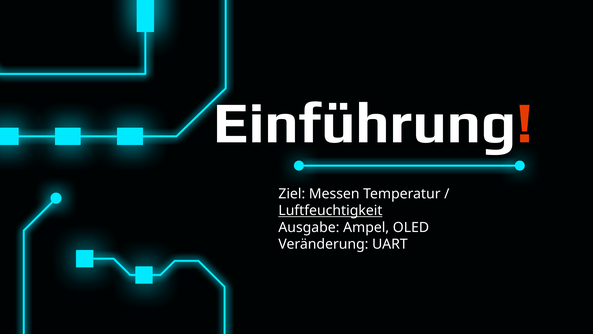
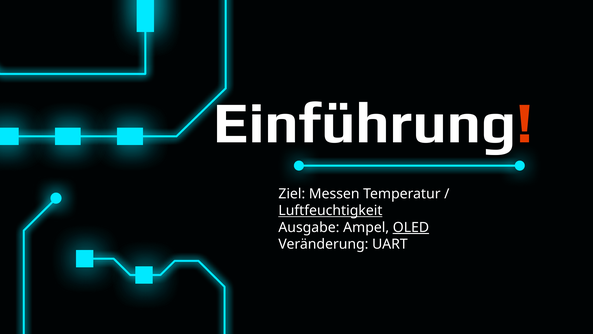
OLED underline: none -> present
